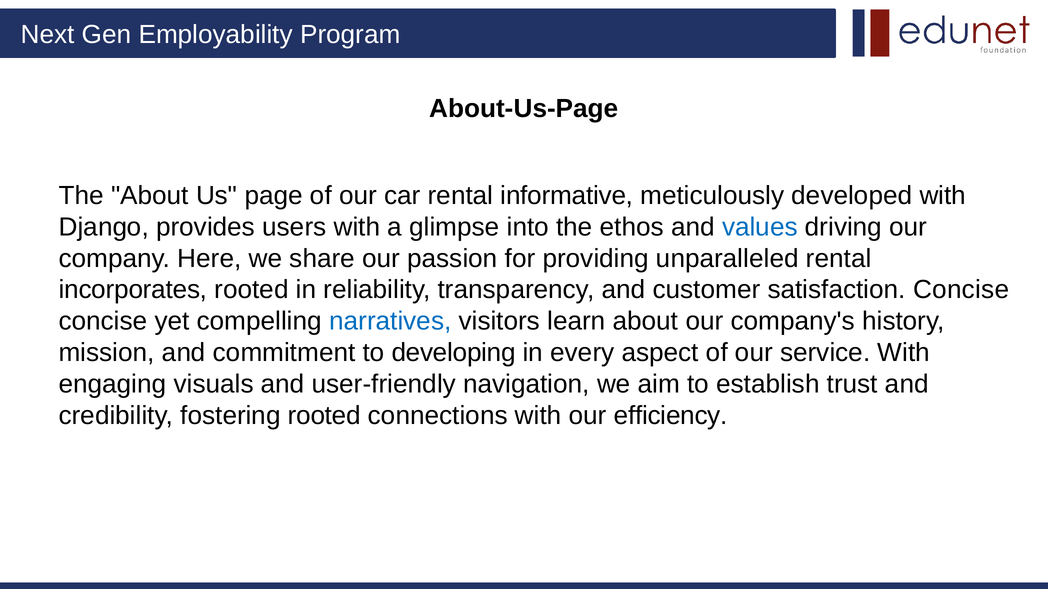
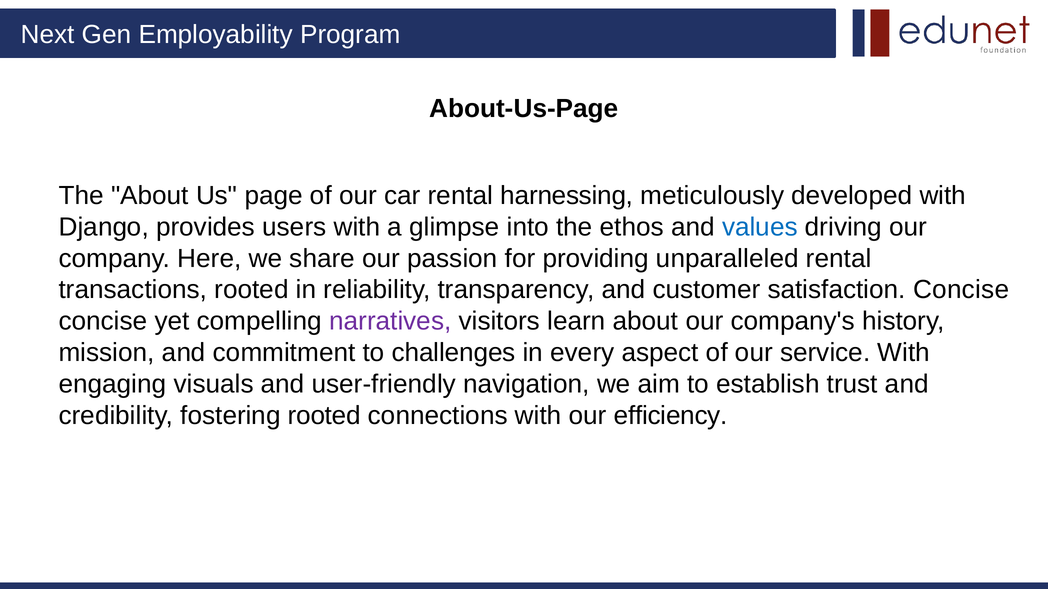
informative: informative -> harnessing
incorporates: incorporates -> transactions
narratives colour: blue -> purple
developing: developing -> challenges
